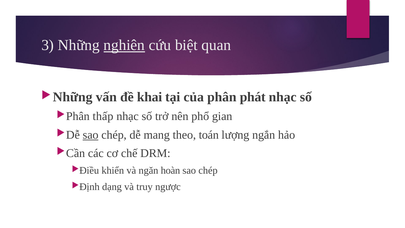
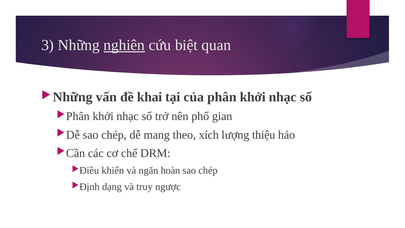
phân phát: phát -> khởi
thấp at (103, 116): thấp -> khởi
sao at (91, 135) underline: present -> none
toán: toán -> xích
ngắn: ngắn -> thiệu
